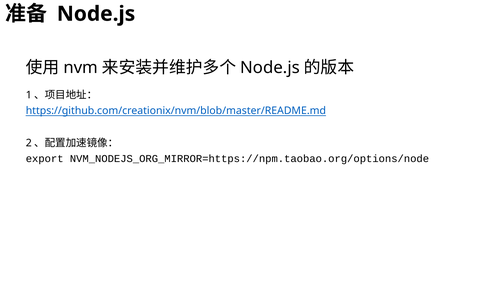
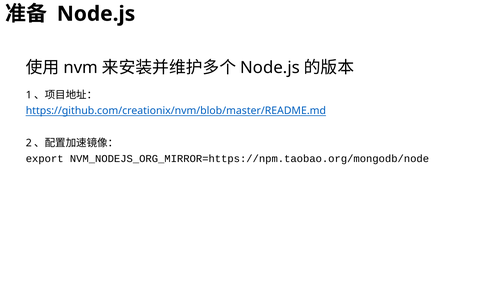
NVM_NODEJS_ORG_MIRROR=https://npm.taobao.org/options/node: NVM_NODEJS_ORG_MIRROR=https://npm.taobao.org/options/node -> NVM_NODEJS_ORG_MIRROR=https://npm.taobao.org/mongodb/node
